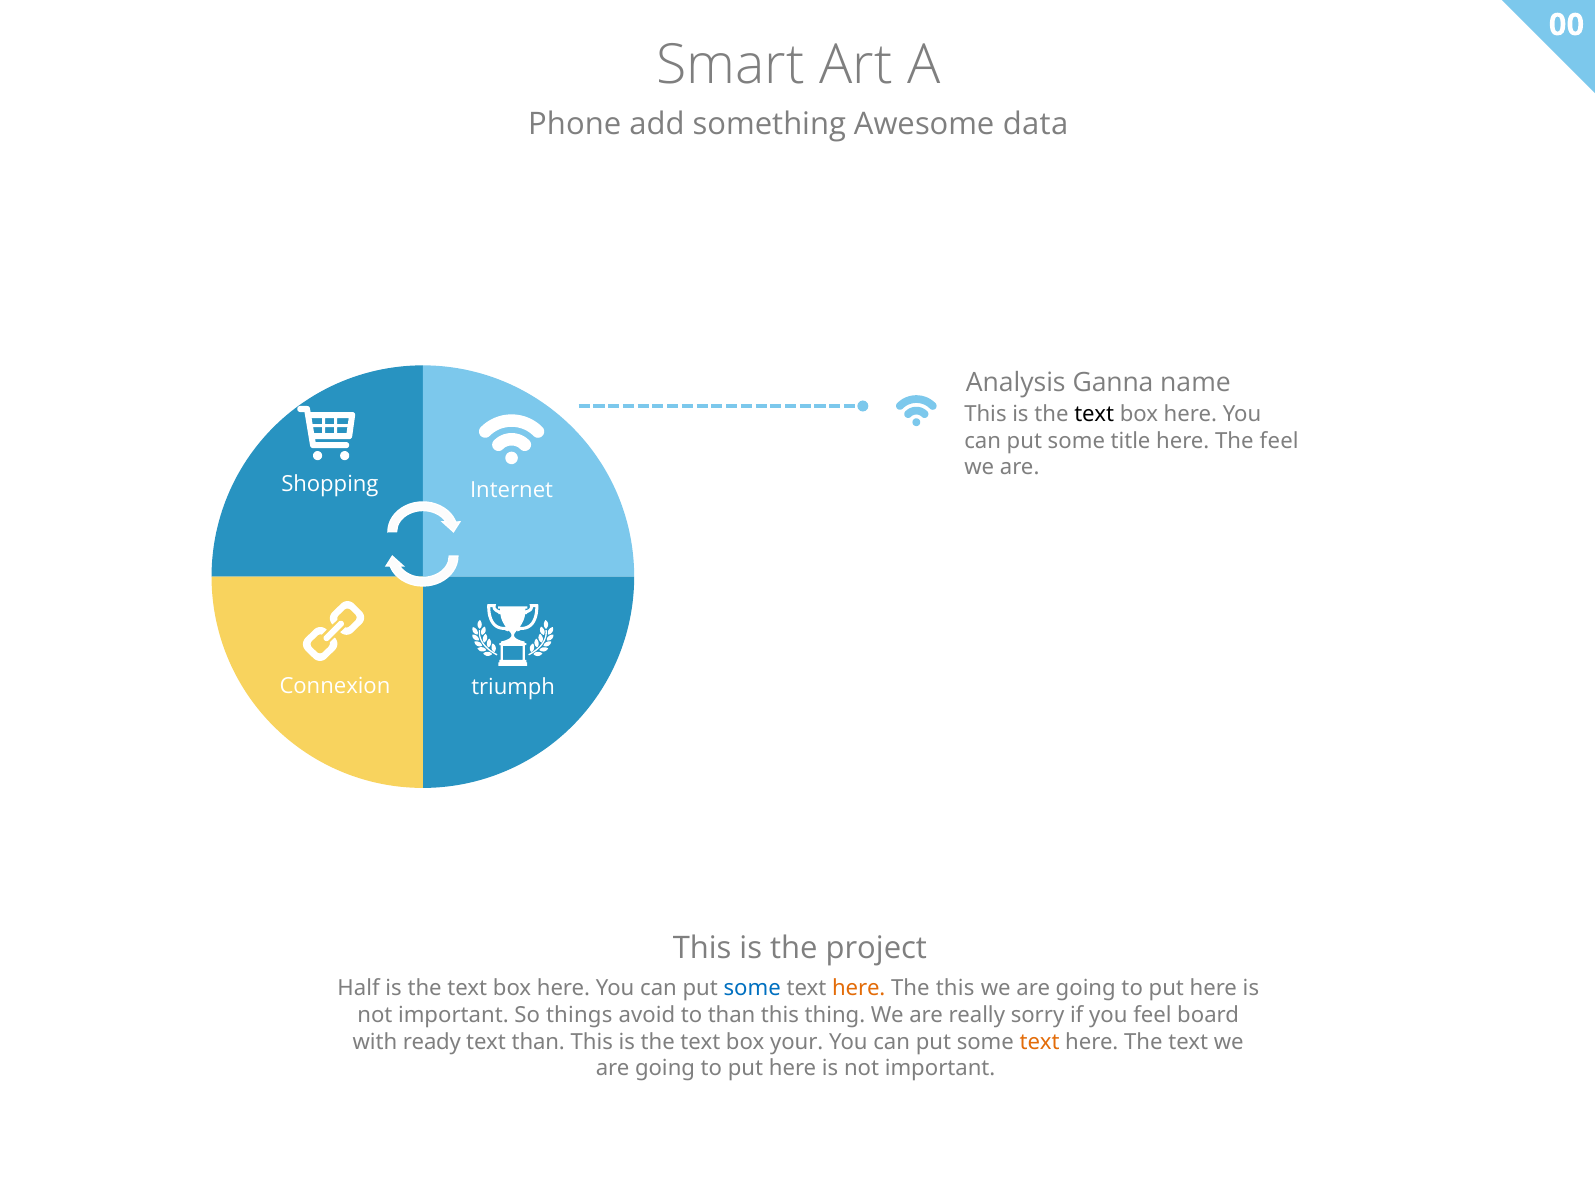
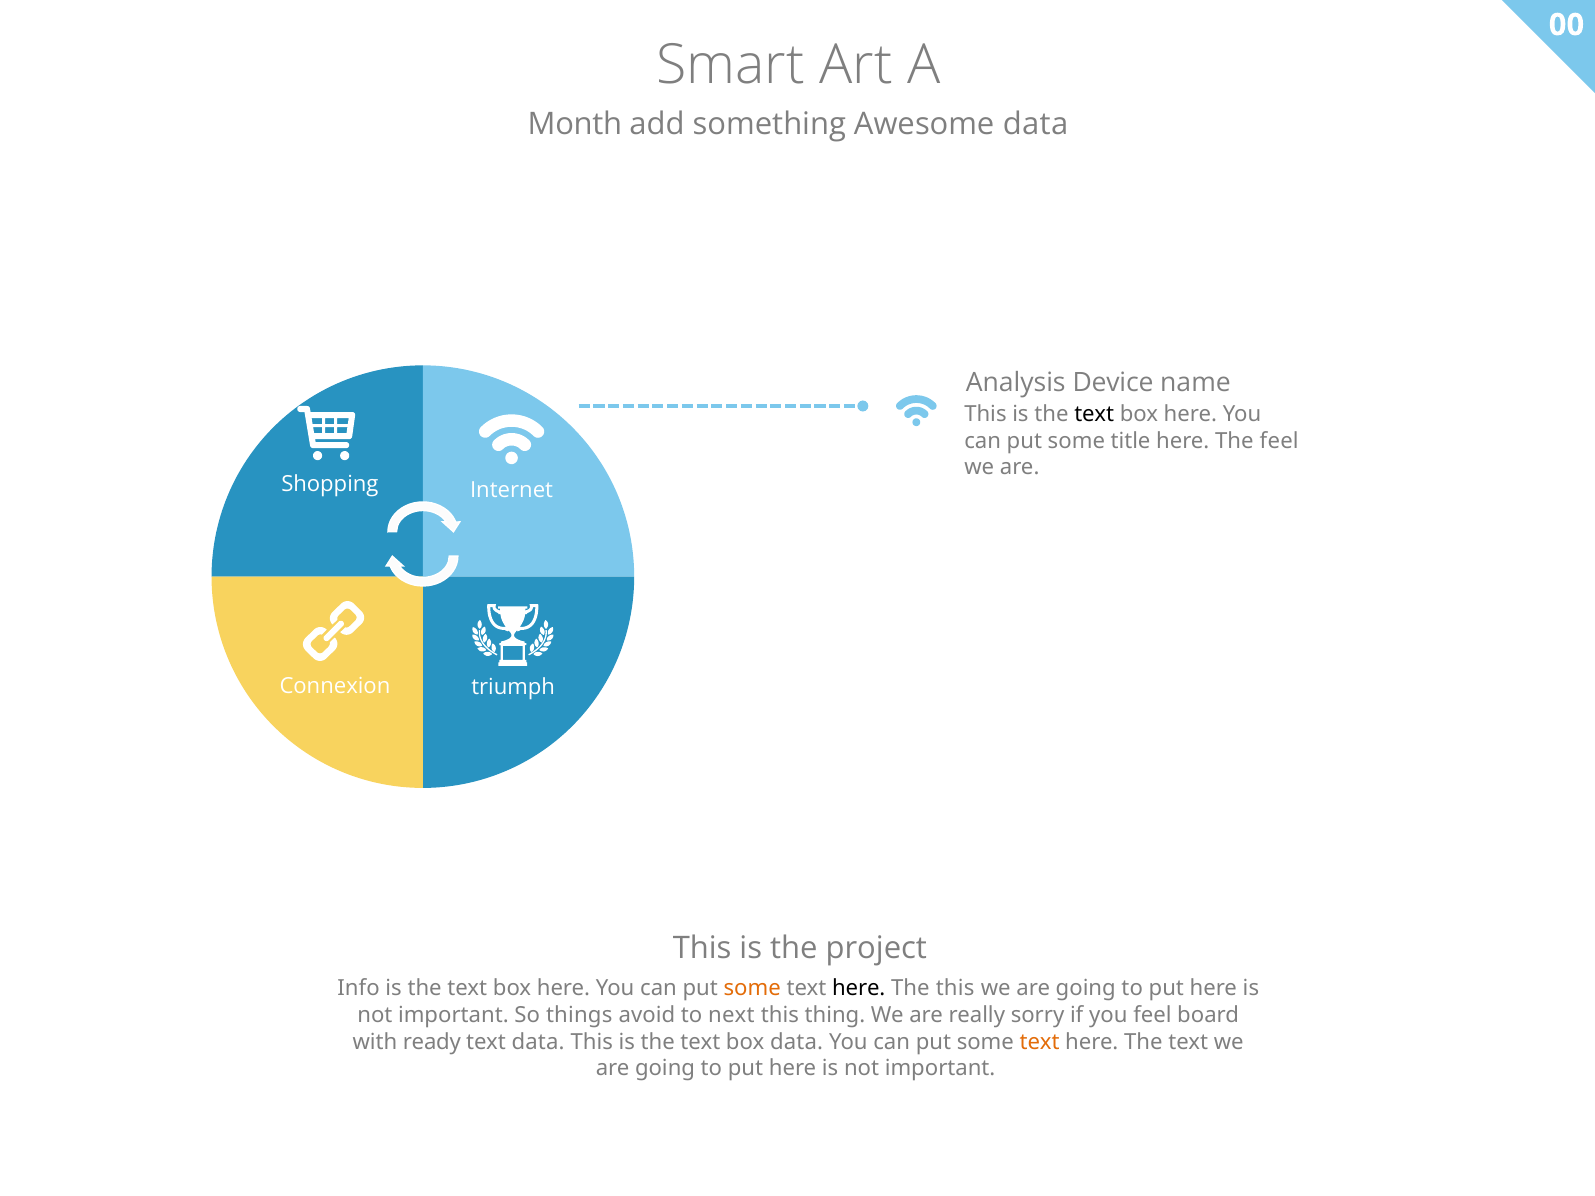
Phone: Phone -> Month
Ganna: Ganna -> Device
Half: Half -> Info
some at (752, 989) colour: blue -> orange
here at (859, 989) colour: orange -> black
to than: than -> next
text than: than -> data
box your: your -> data
